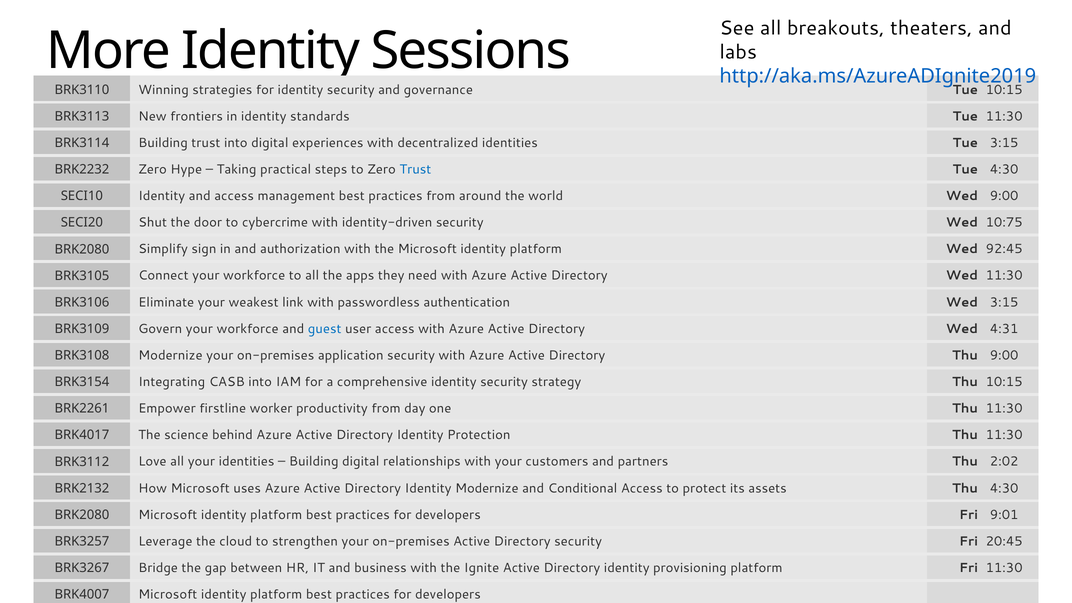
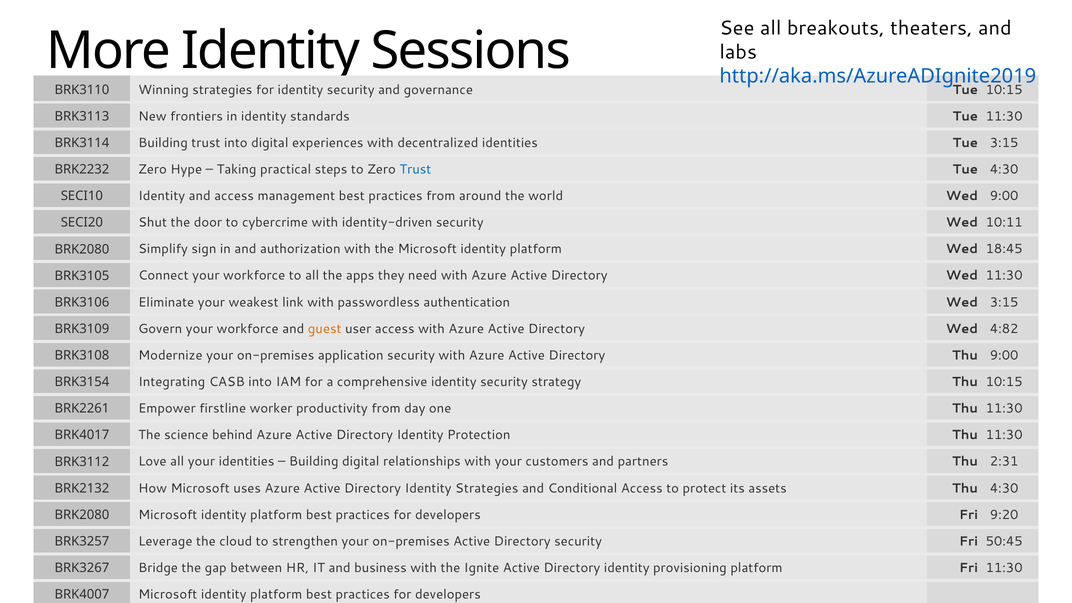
10:75: 10:75 -> 10:11
92:45: 92:45 -> 18:45
guest colour: blue -> orange
4:31: 4:31 -> 4:82
2:02: 2:02 -> 2:31
Identity Modernize: Modernize -> Strategies
9:01: 9:01 -> 9:20
20:45: 20:45 -> 50:45
